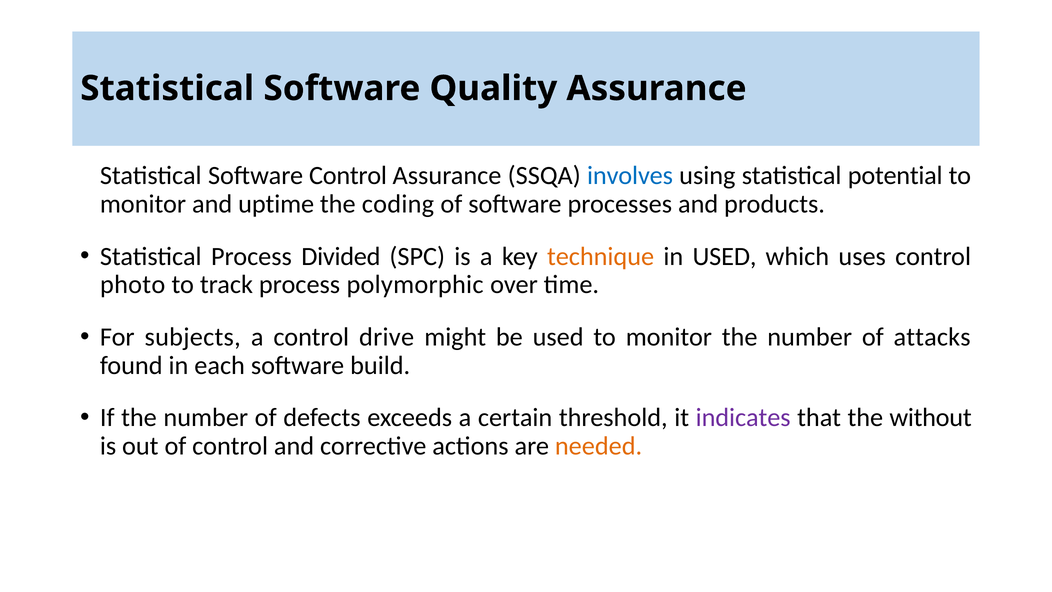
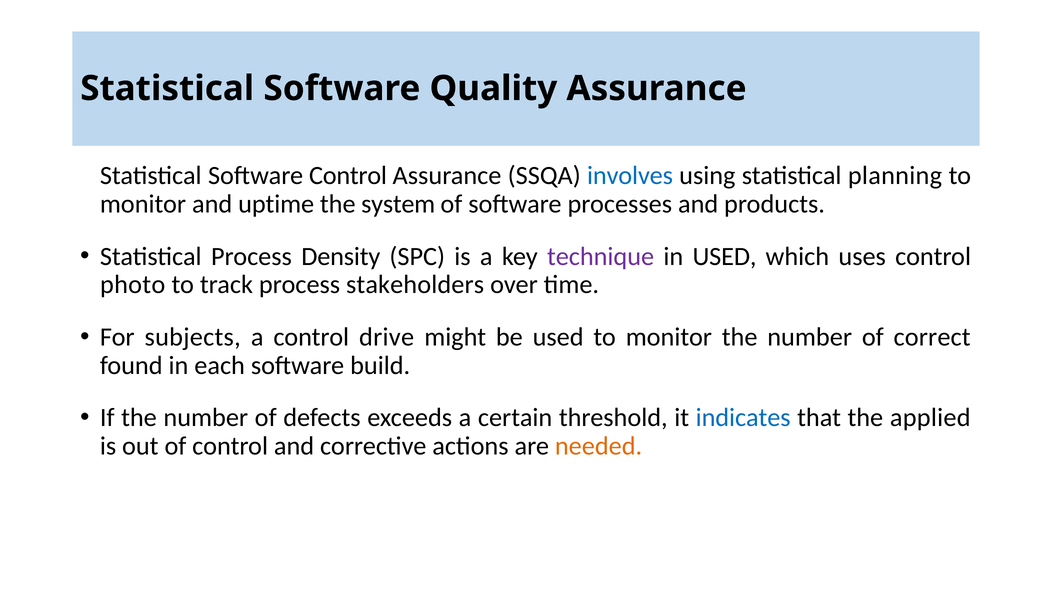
potential: potential -> planning
coding: coding -> system
Divided: Divided -> Density
technique colour: orange -> purple
polymorphic: polymorphic -> stakeholders
attacks: attacks -> correct
indicates colour: purple -> blue
without: without -> applied
